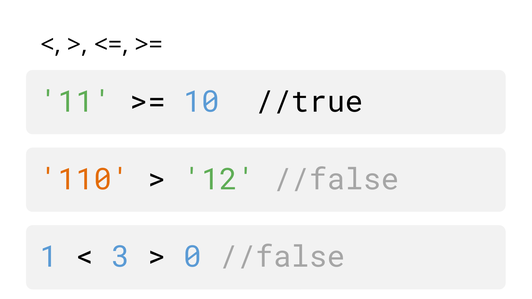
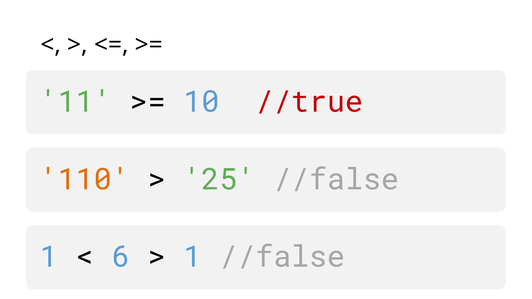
//true colour: black -> red
12: 12 -> 25
3: 3 -> 6
0 at (193, 257): 0 -> 1
